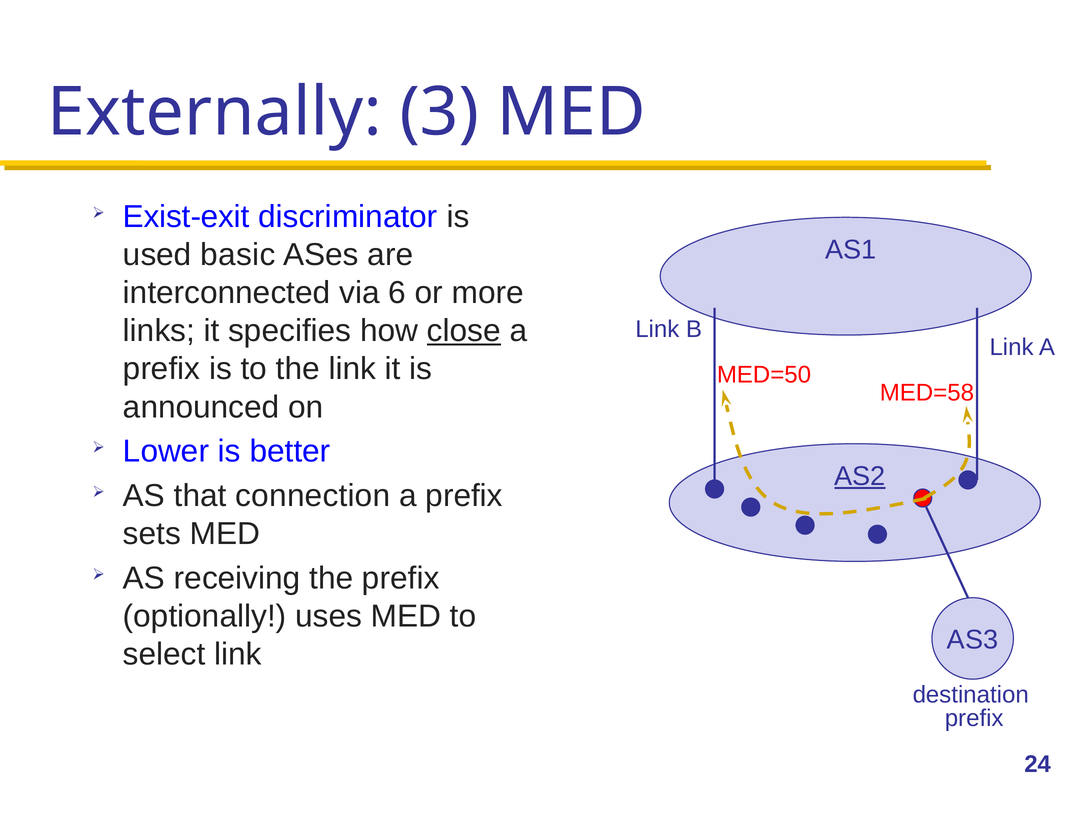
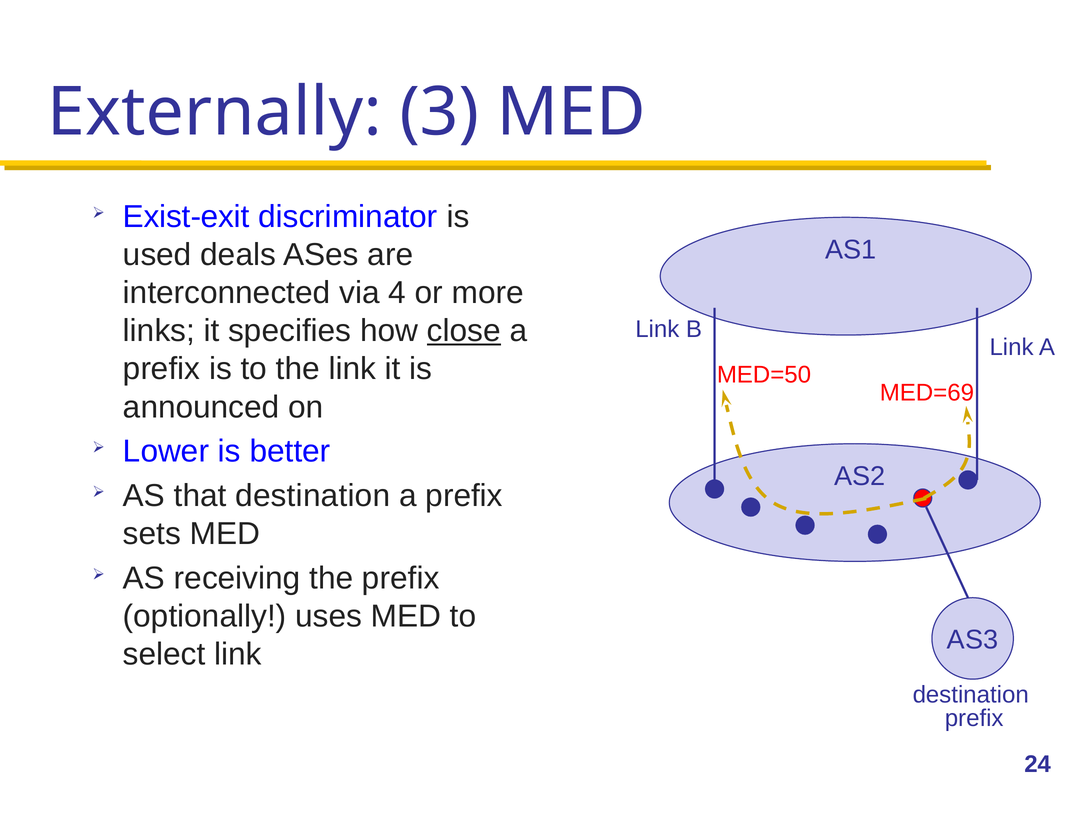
basic: basic -> deals
6: 6 -> 4
MED=58: MED=58 -> MED=69
AS2 underline: present -> none
that connection: connection -> destination
